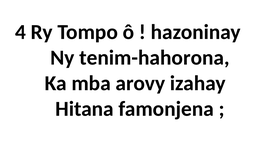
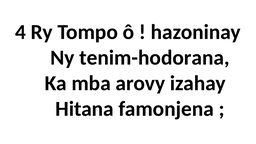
tenim-hahorona: tenim-hahorona -> tenim-hodorana
